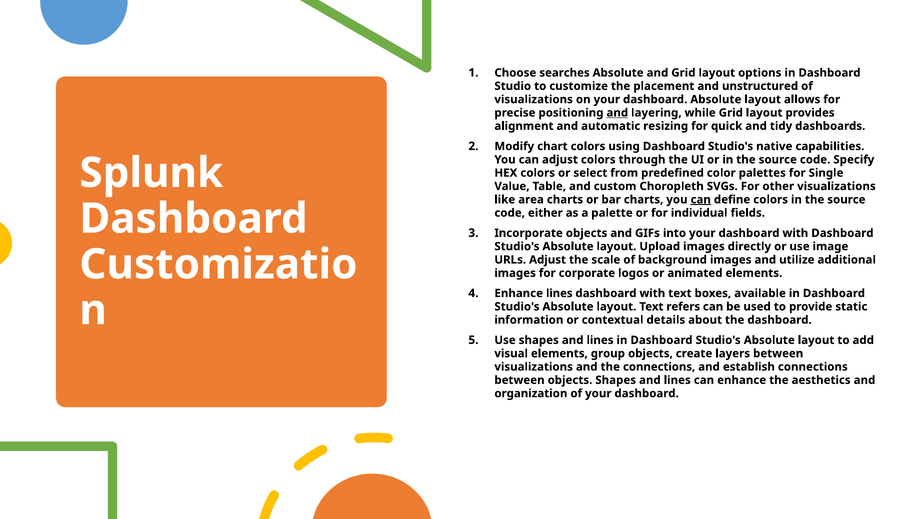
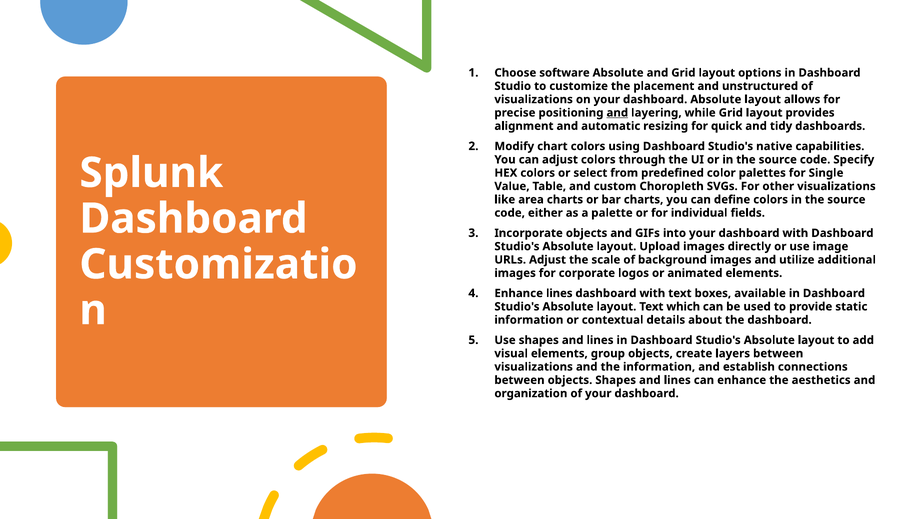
searches: searches -> software
can at (701, 200) underline: present -> none
refers: refers -> which
the connections: connections -> information
